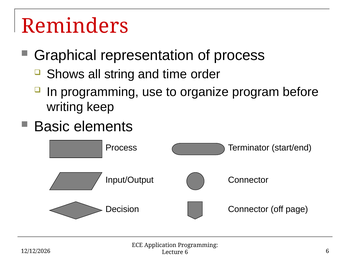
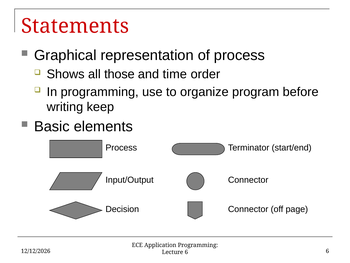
Reminders: Reminders -> Statements
string: string -> those
